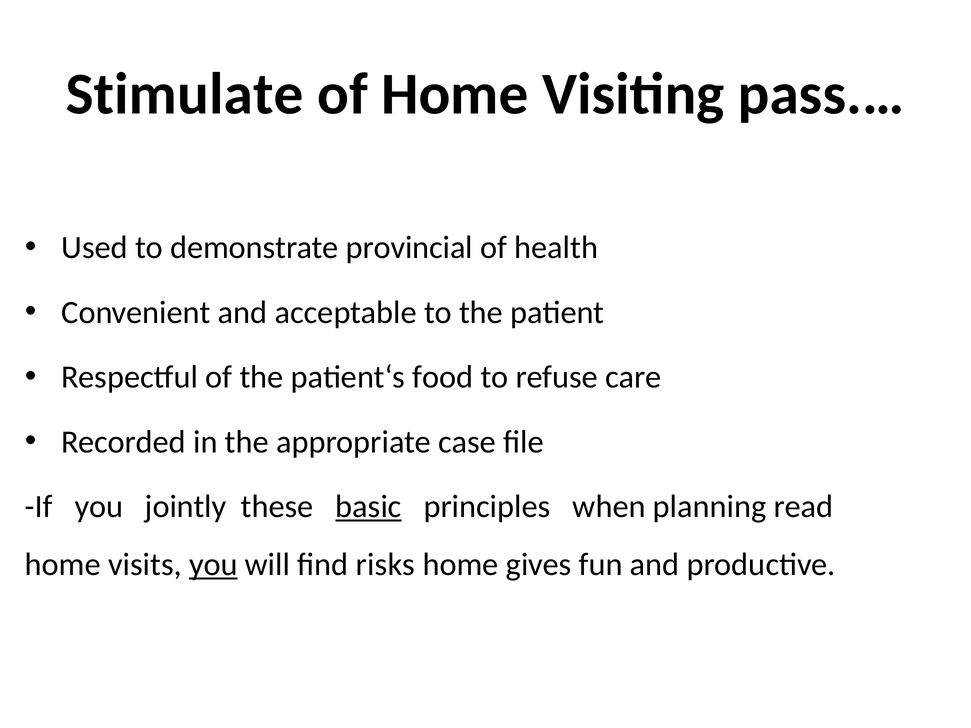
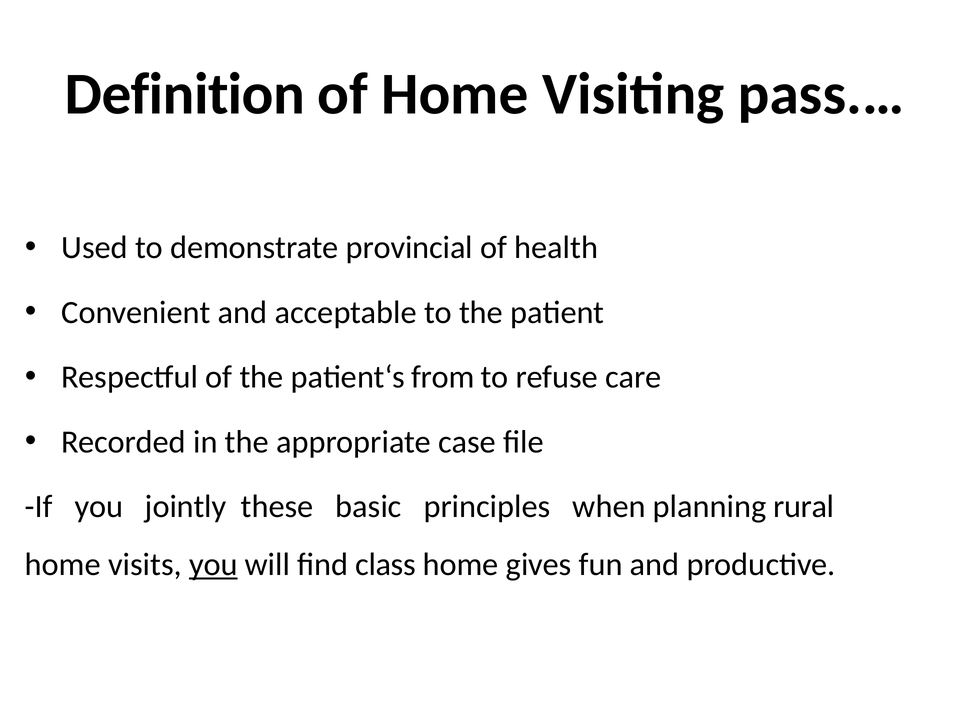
Stimulate: Stimulate -> Definition
food: food -> from
basic underline: present -> none
read: read -> rural
risks: risks -> class
